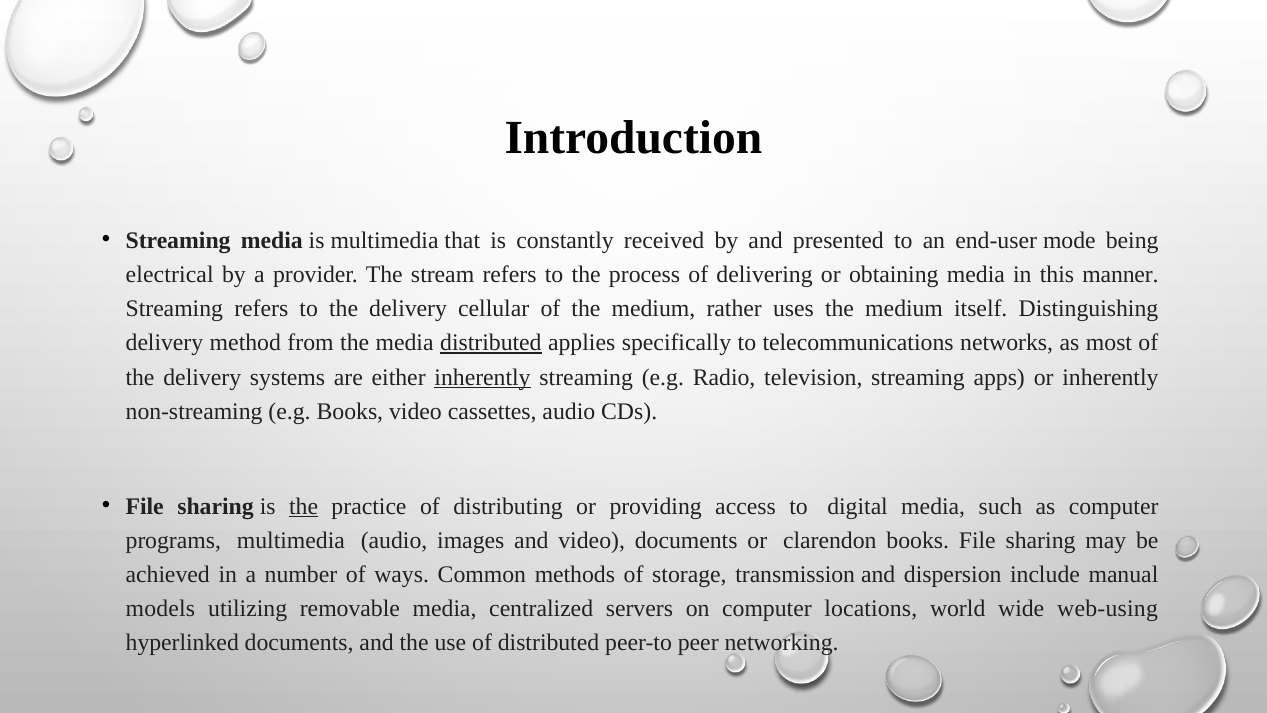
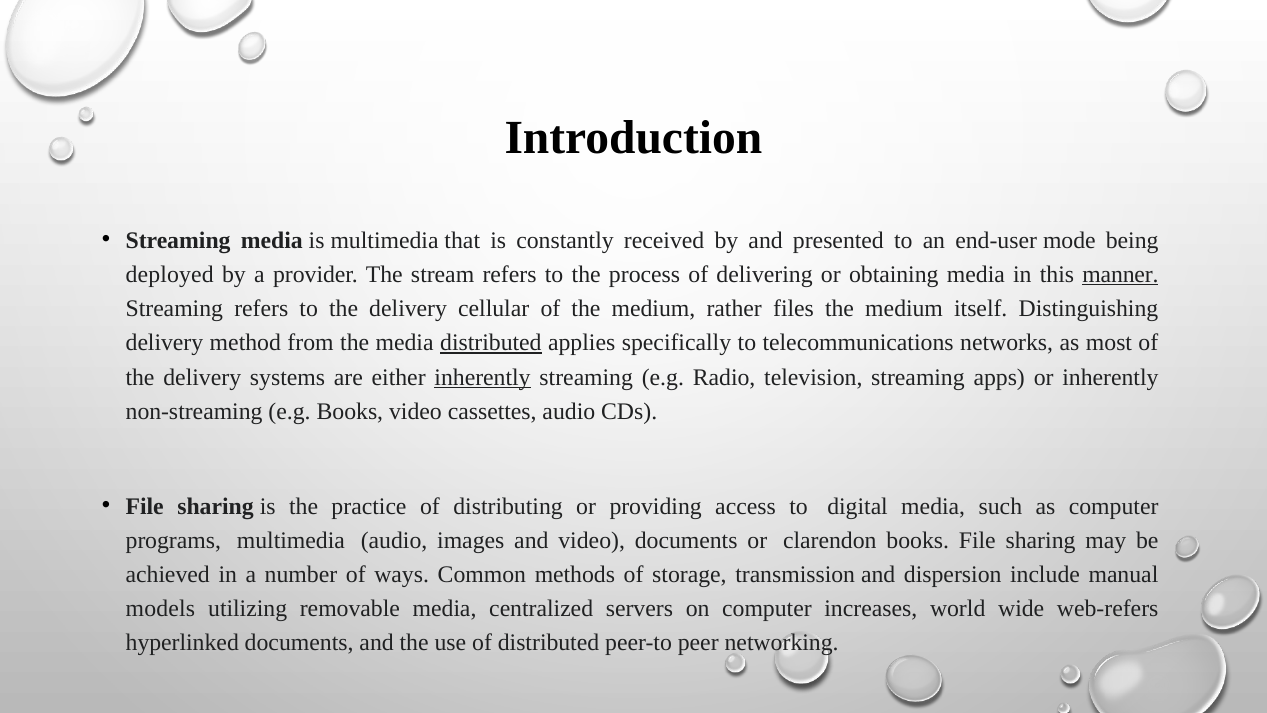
electrical: electrical -> deployed
manner underline: none -> present
uses: uses -> files
the at (304, 506) underline: present -> none
locations: locations -> increases
web-using: web-using -> web-refers
